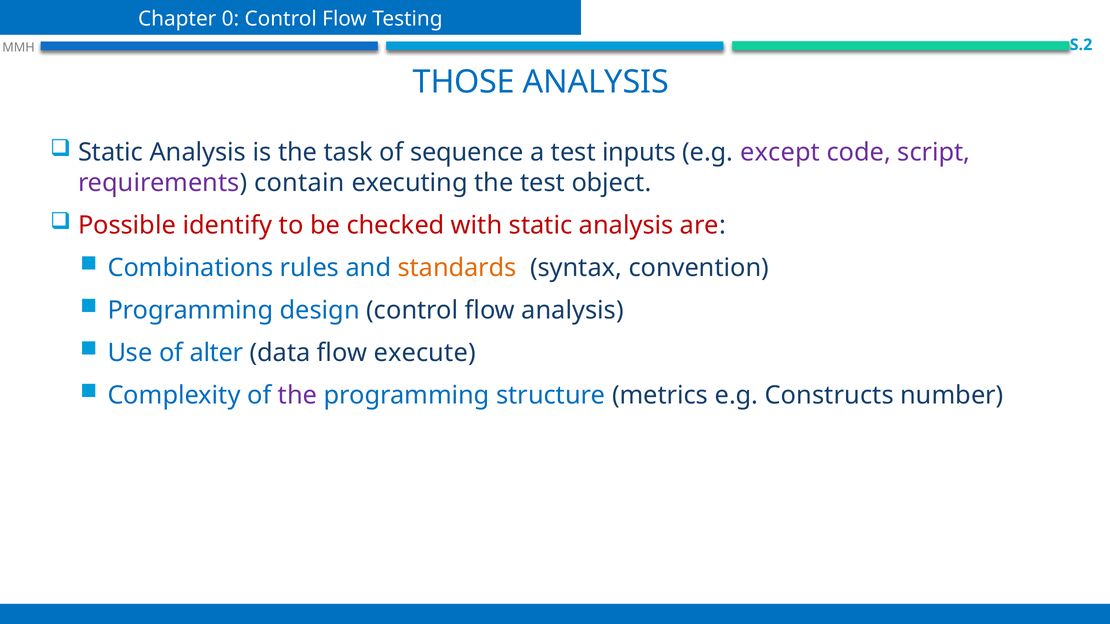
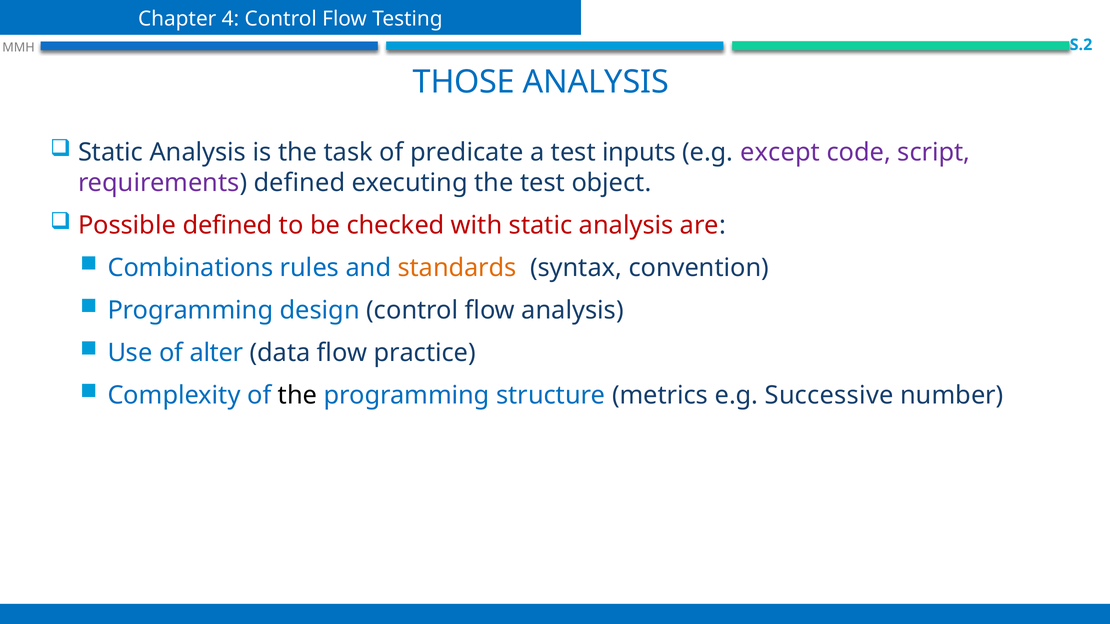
0: 0 -> 4
sequence: sequence -> predicate
requirements contain: contain -> defined
Possible identify: identify -> defined
execute: execute -> practice
the at (297, 395) colour: purple -> black
Constructs: Constructs -> Successive
